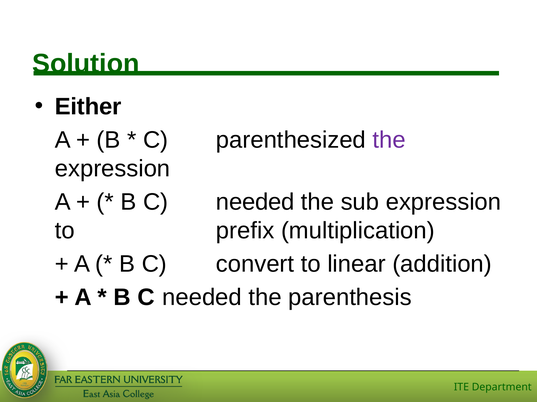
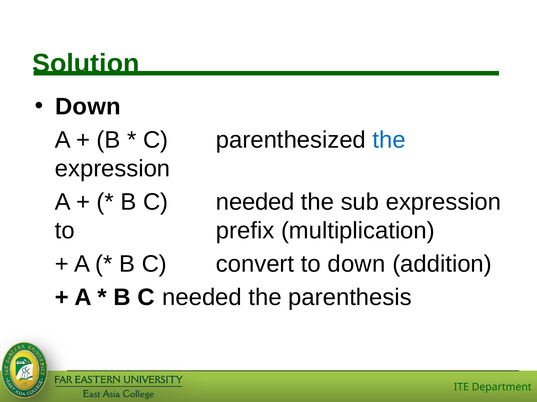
Either at (88, 107): Either -> Down
the at (389, 140) colour: purple -> blue
to linear: linear -> down
